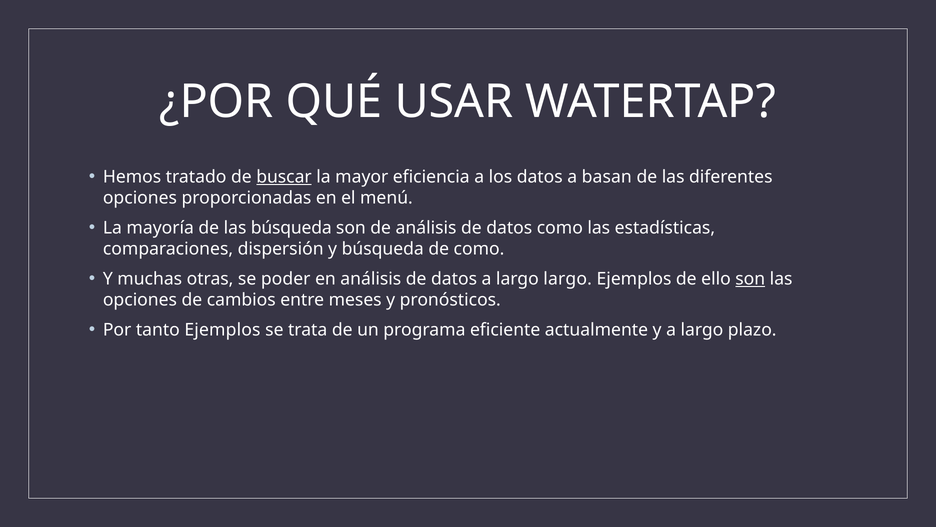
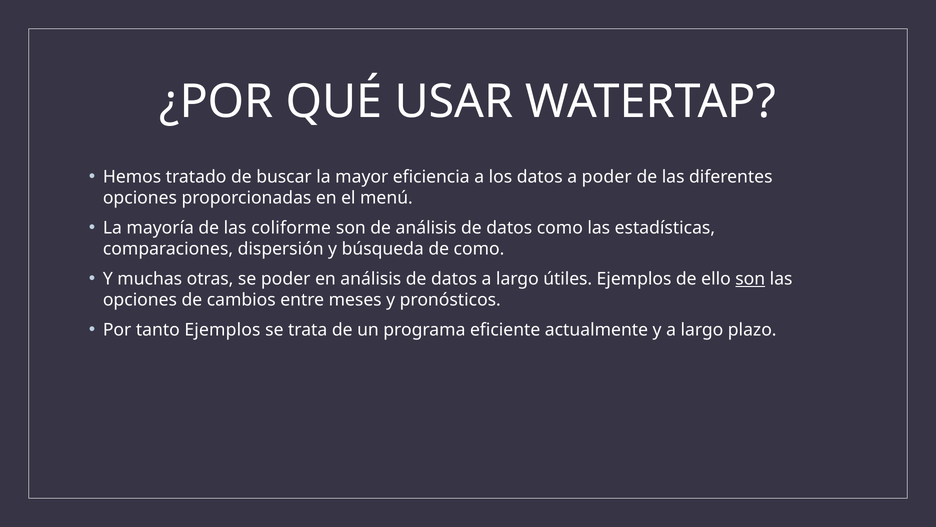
buscar underline: present -> none
a basan: basan -> poder
las búsqueda: búsqueda -> coliforme
largo largo: largo -> útiles
